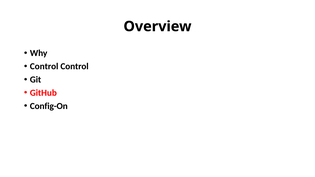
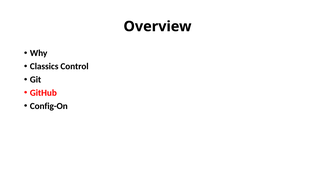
Control at (44, 66): Control -> Classics
